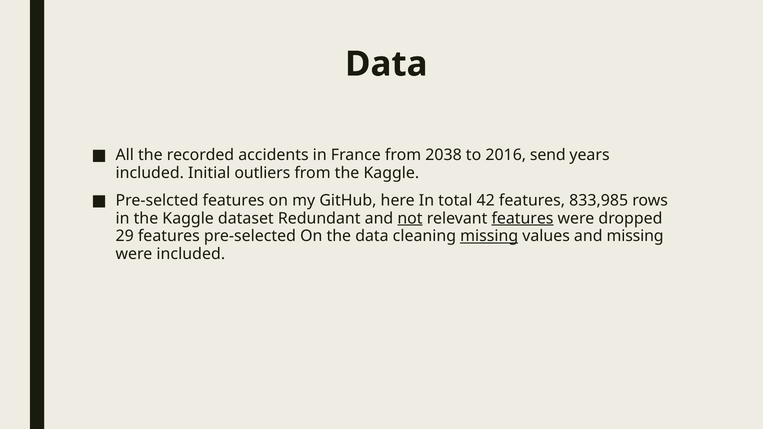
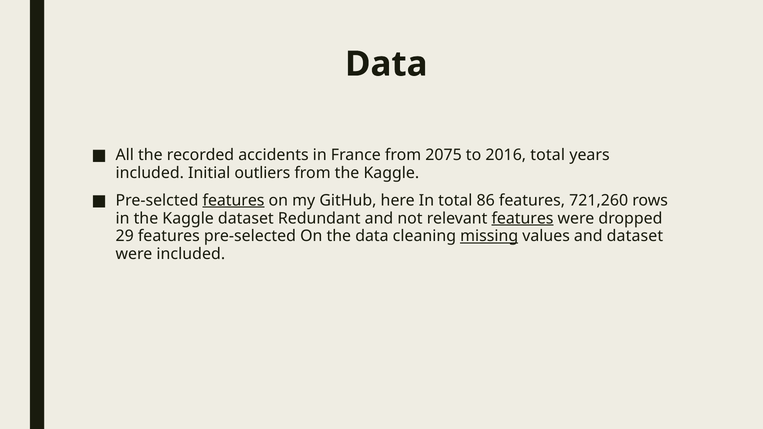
2038: 2038 -> 2075
2016 send: send -> total
features at (234, 200) underline: none -> present
42: 42 -> 86
833,985: 833,985 -> 721,260
not underline: present -> none
and missing: missing -> dataset
